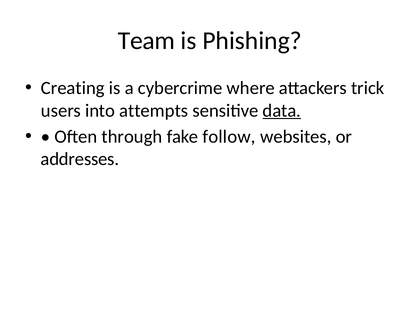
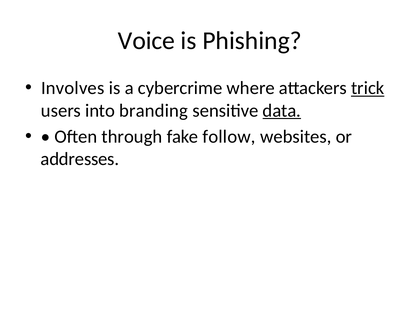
Team: Team -> Voice
Creating: Creating -> Involves
trick underline: none -> present
attempts: attempts -> branding
